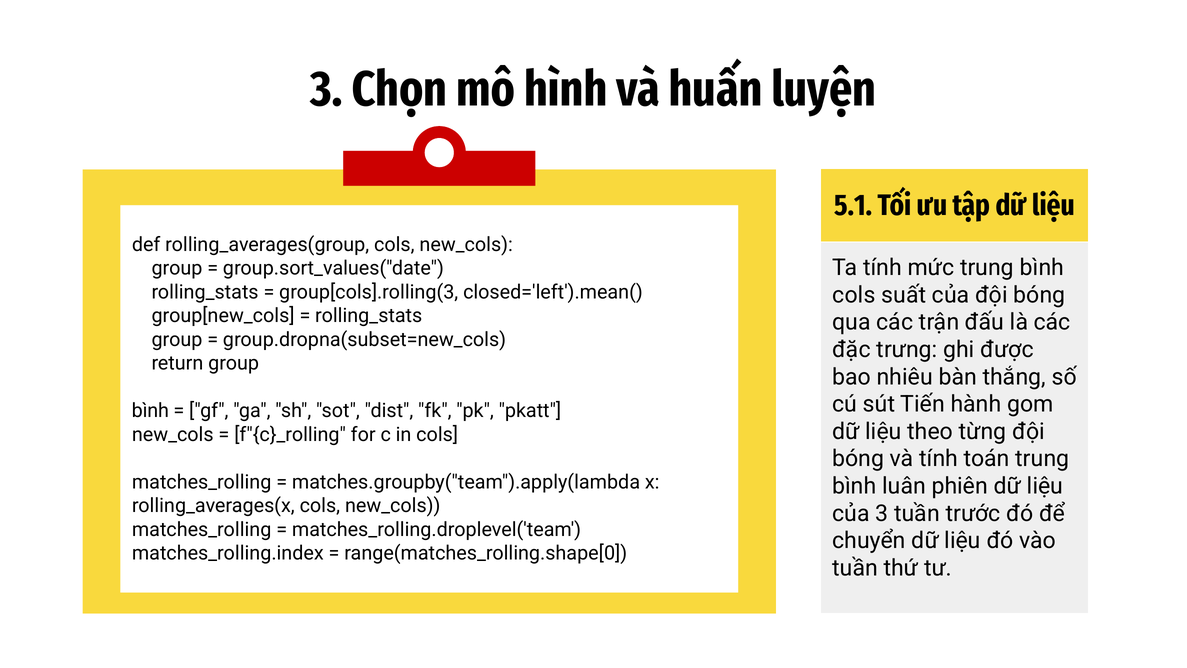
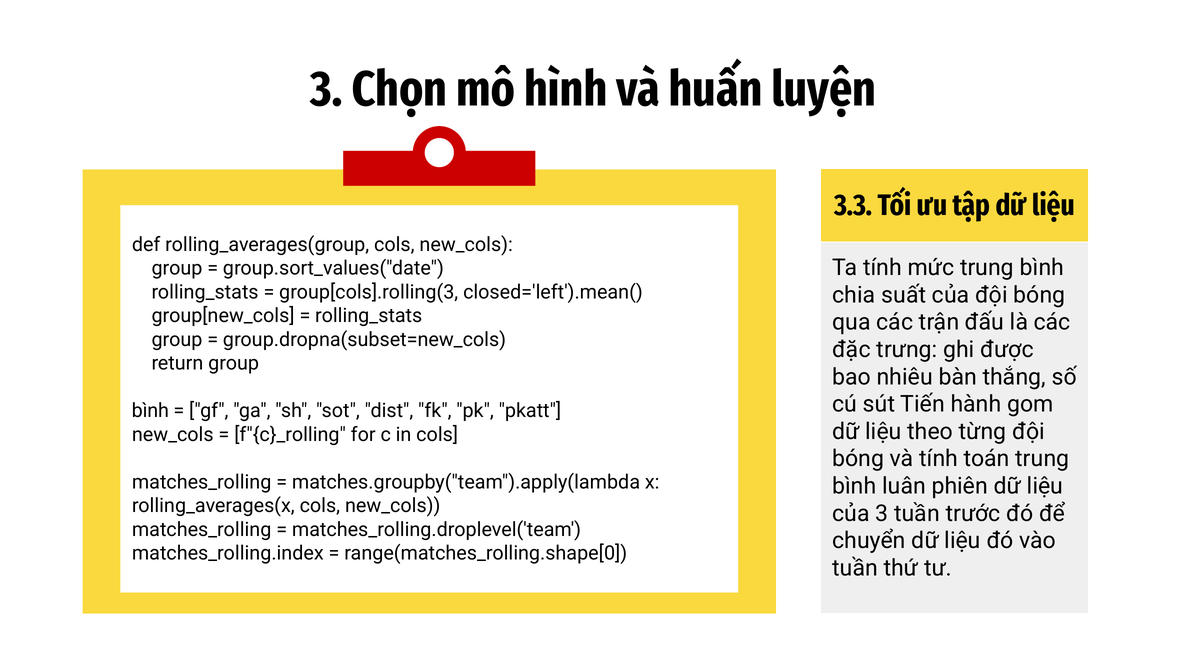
5.1: 5.1 -> 3.3
cols at (854, 295): cols -> chia
